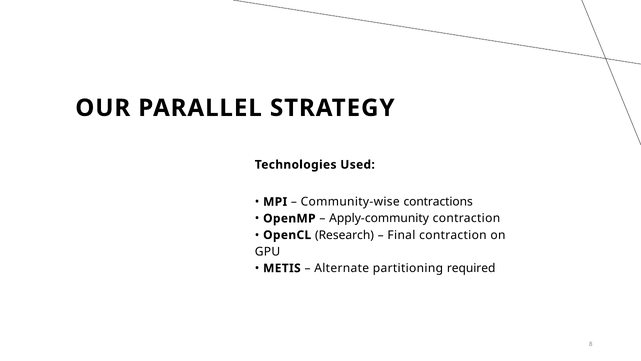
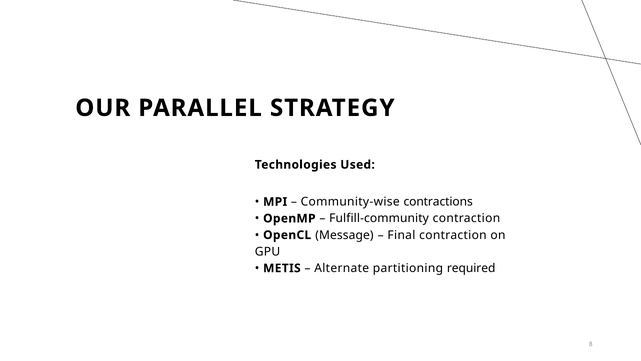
Apply-community: Apply-community -> Fulfill-community
Research: Research -> Message
